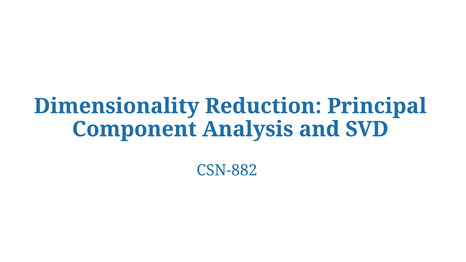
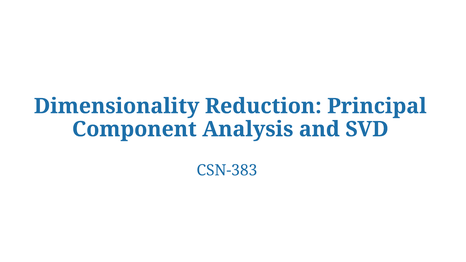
CSN-882: CSN-882 -> CSN-383
